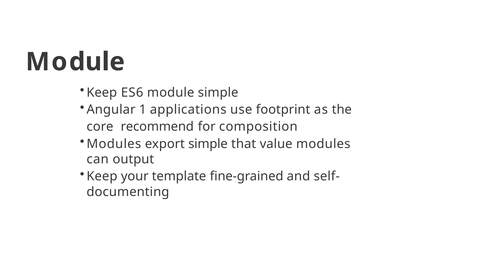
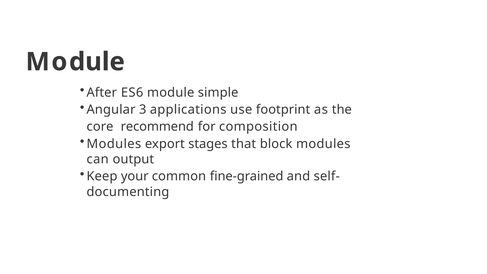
Keep at (102, 92): Keep -> After
1: 1 -> 3
export simple: simple -> stages
value: value -> block
template: template -> common
